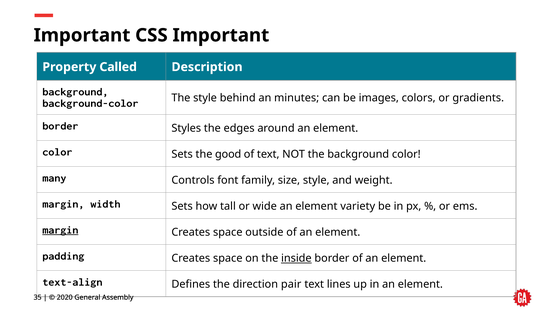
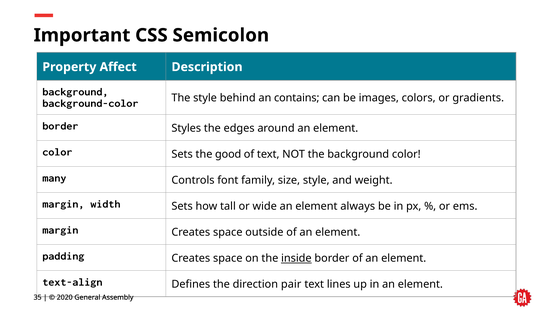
CSS Important: Important -> Semicolon
Called: Called -> Affect
minutes: minutes -> contains
variety: variety -> always
margin at (60, 230) underline: present -> none
